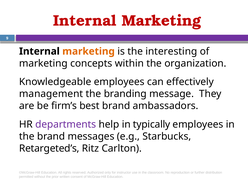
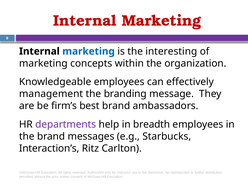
marketing at (89, 51) colour: orange -> blue
typically: typically -> breadth
Retargeted’s: Retargeted’s -> Interaction’s
